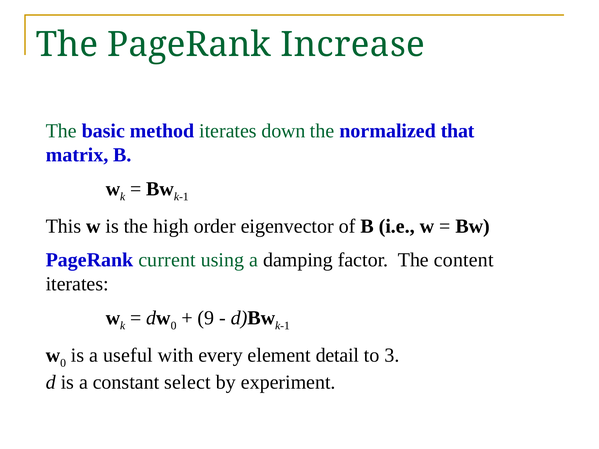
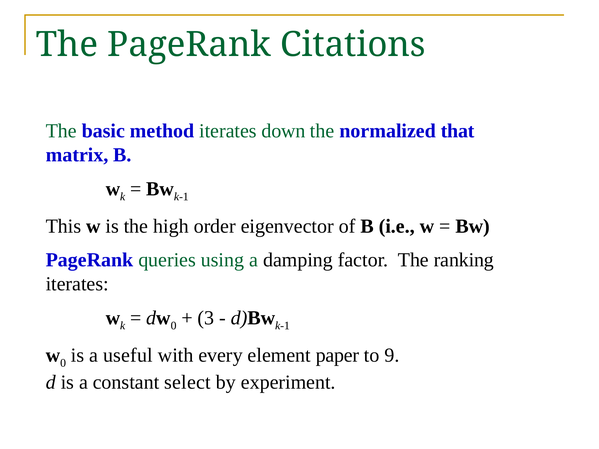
Increase: Increase -> Citations
current: current -> queries
content: content -> ranking
9: 9 -> 3
detail: detail -> paper
3: 3 -> 9
